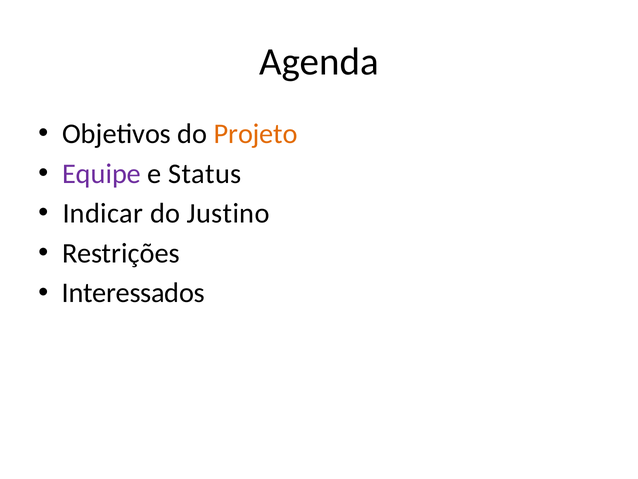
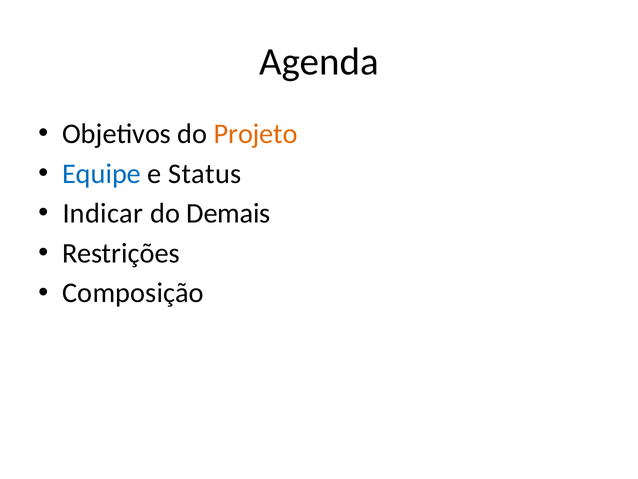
Equipe colour: purple -> blue
Justino: Justino -> Demais
Interessados: Interessados -> Composição
